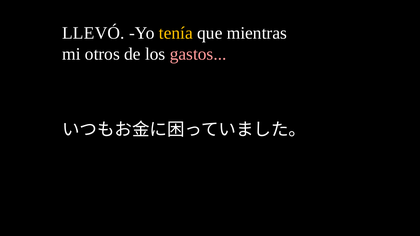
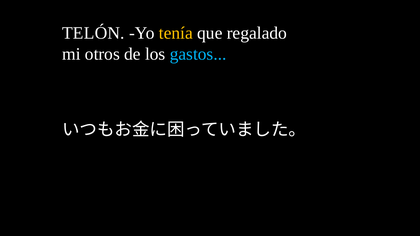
LLEVÓ: LLEVÓ -> TELÓN
mientras: mientras -> regalado
gastos colour: pink -> light blue
